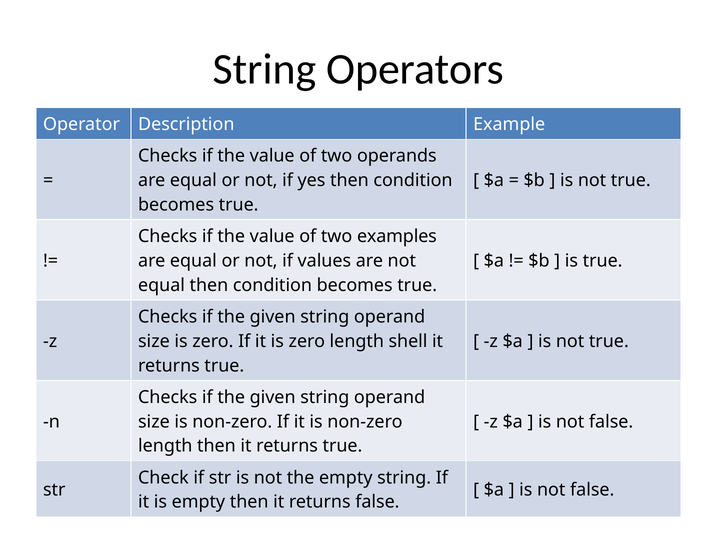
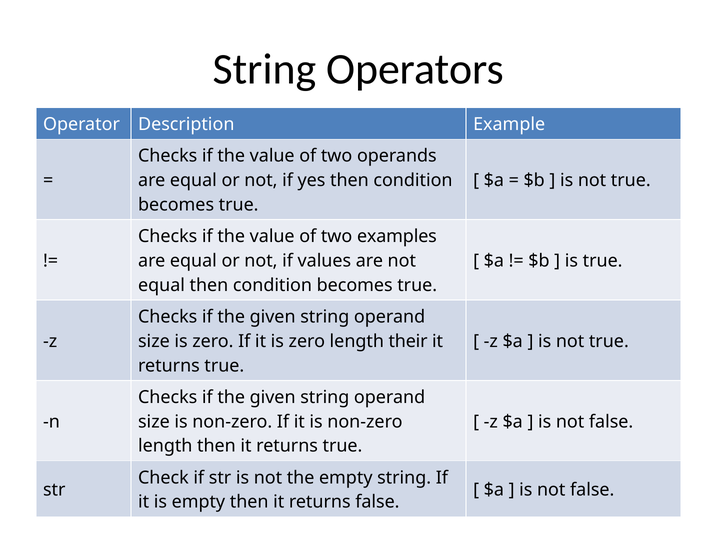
shell: shell -> their
